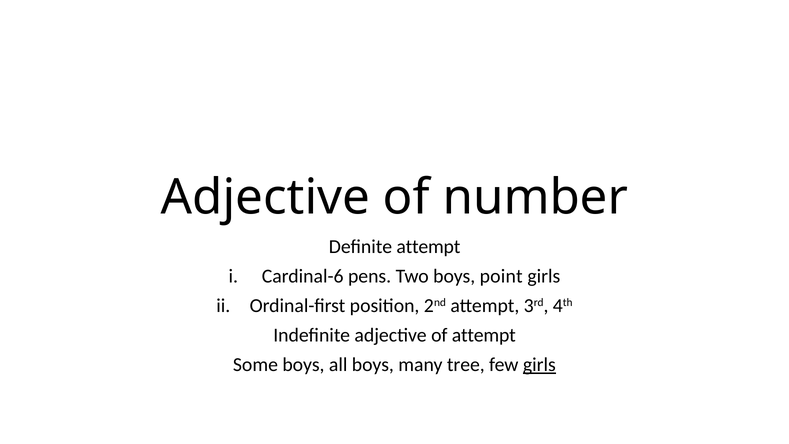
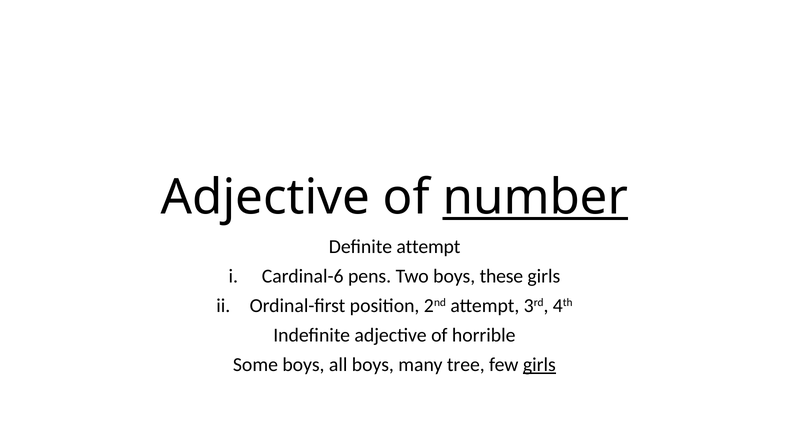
number underline: none -> present
point: point -> these
of attempt: attempt -> horrible
